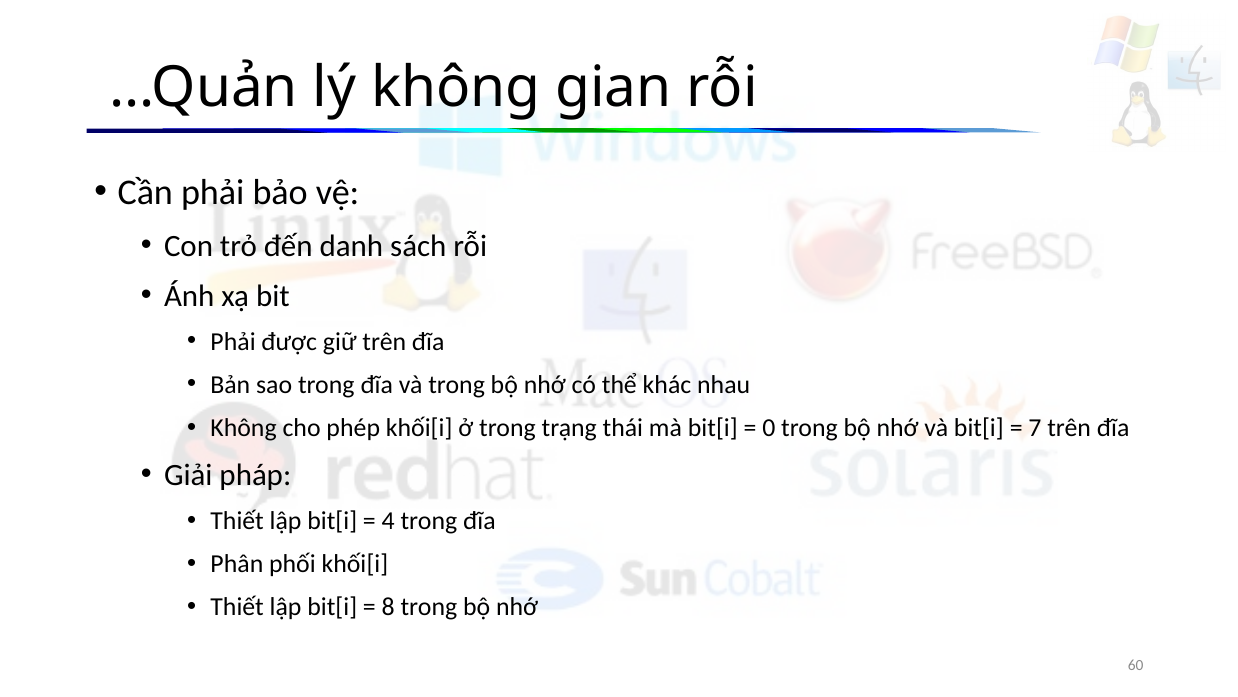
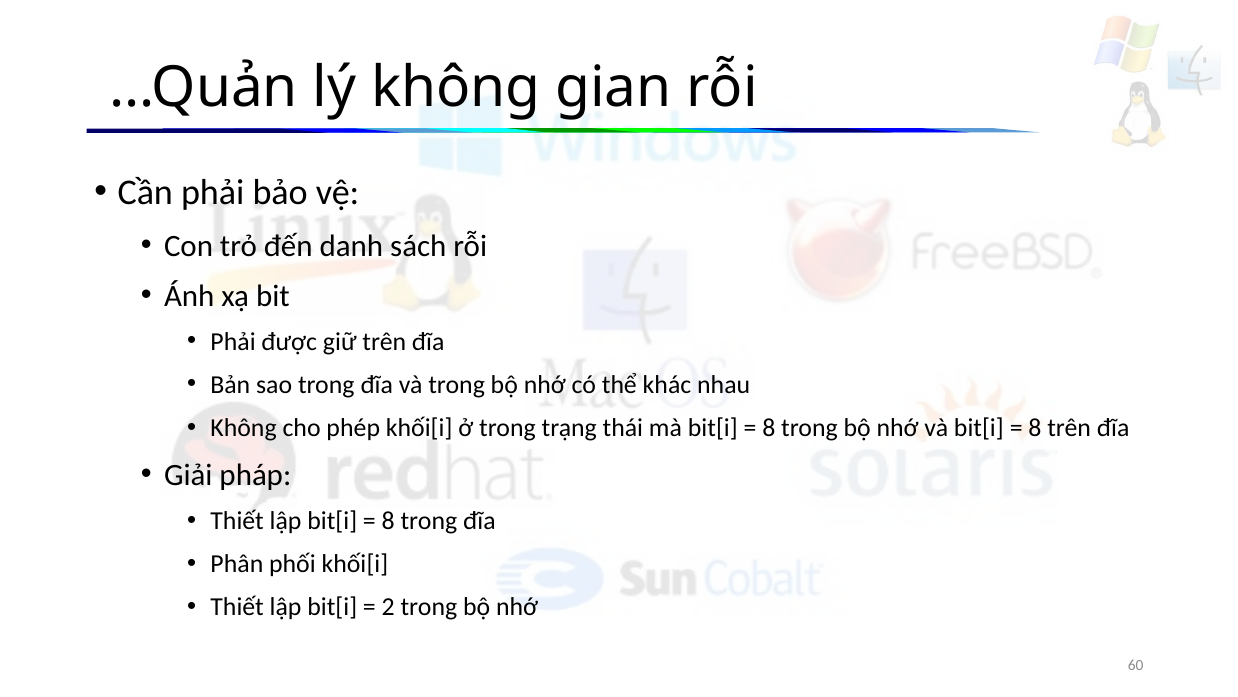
0 at (769, 428): 0 -> 8
7 at (1035, 428): 7 -> 8
4 at (388, 521): 4 -> 8
8: 8 -> 2
